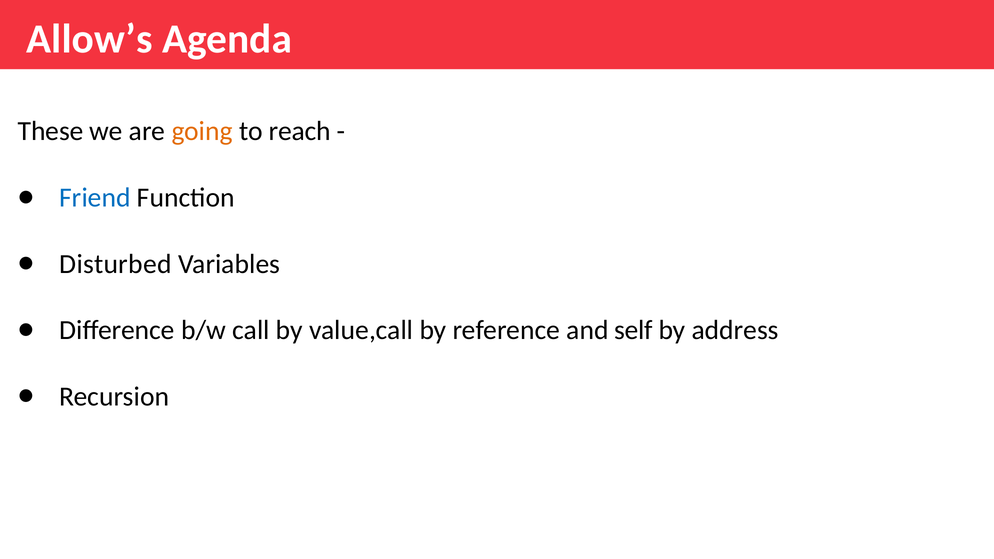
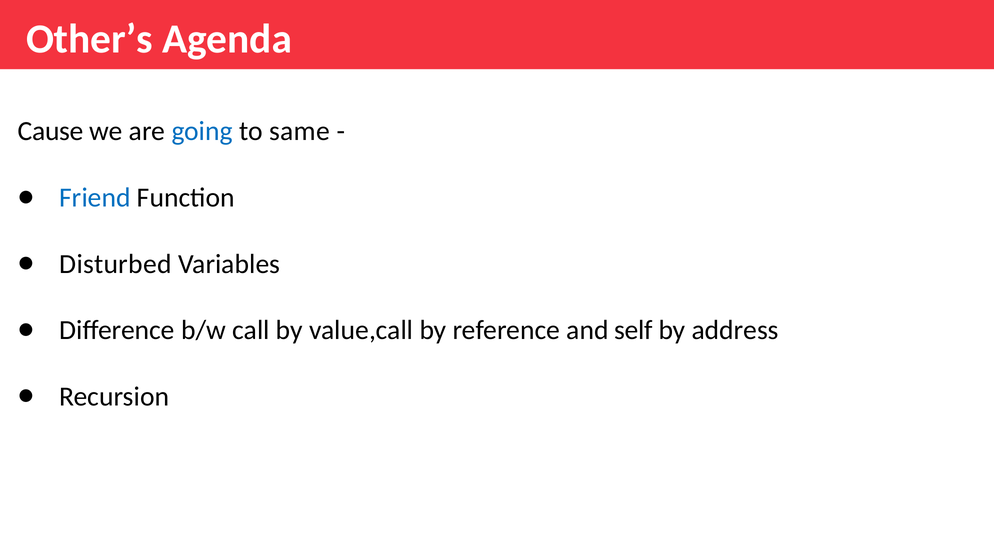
Allow’s: Allow’s -> Other’s
These: These -> Cause
going colour: orange -> blue
reach: reach -> same
